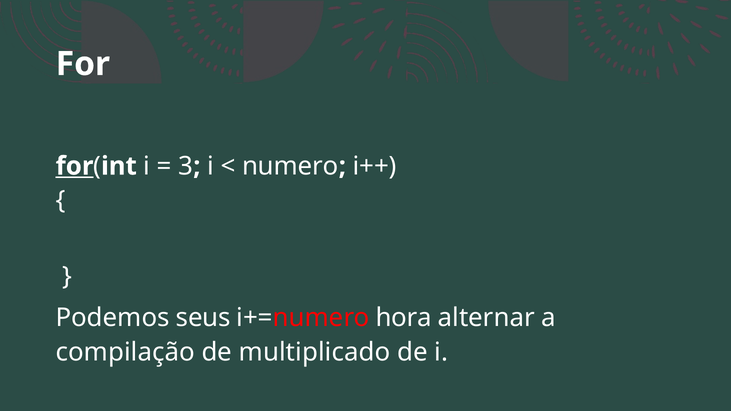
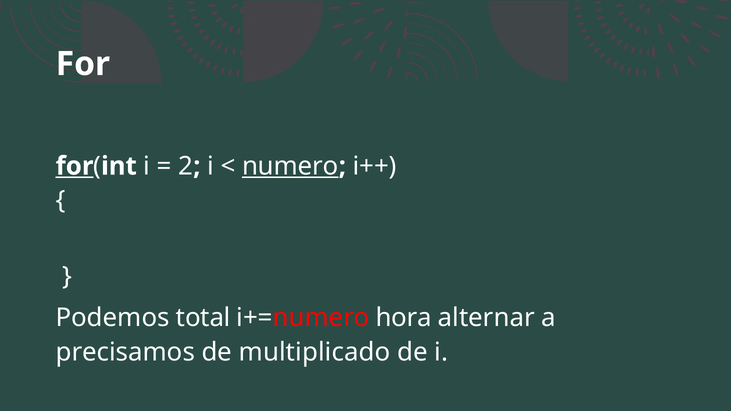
3: 3 -> 2
numero underline: none -> present
seus: seus -> total
compilação: compilação -> precisamos
